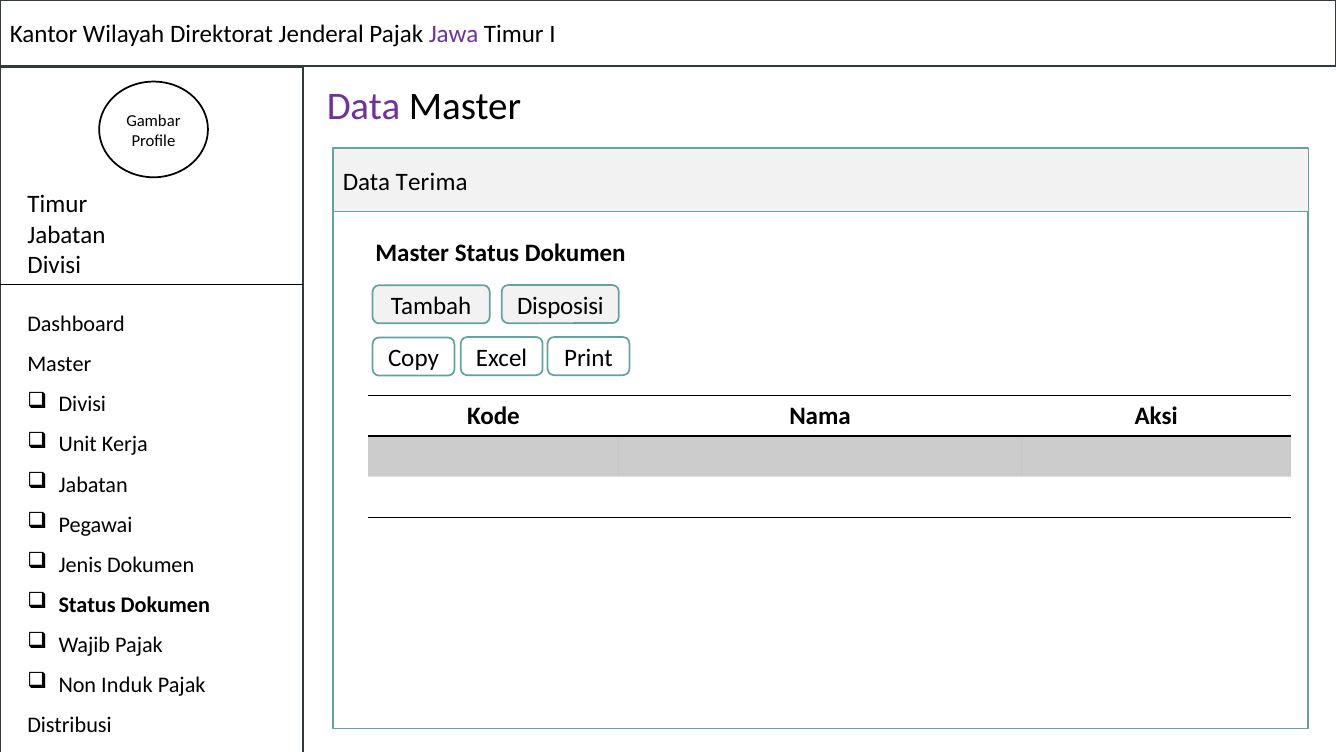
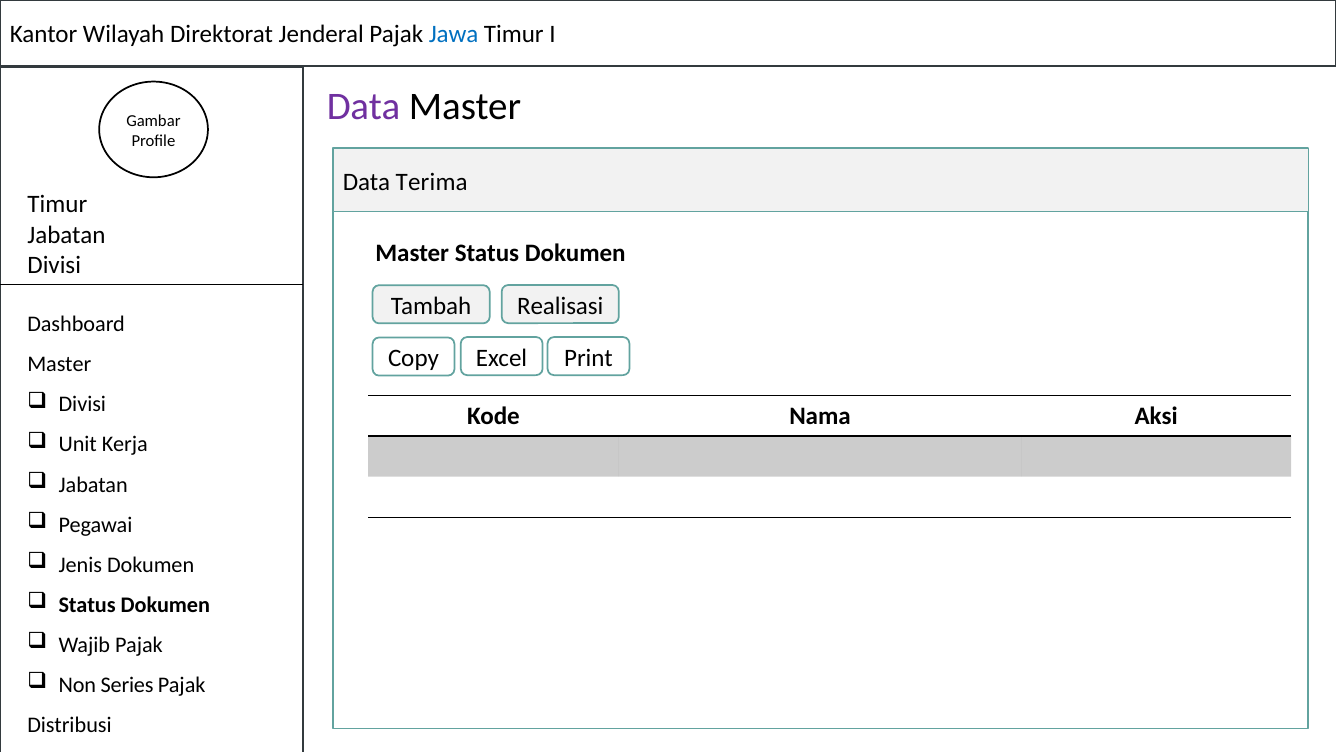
Jawa colour: purple -> blue
Disposisi: Disposisi -> Realisasi
Induk: Induk -> Series
